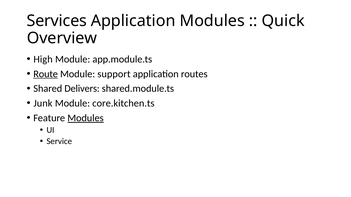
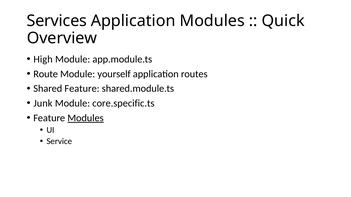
Route underline: present -> none
support: support -> yourself
Shared Delivers: Delivers -> Feature
core.kitchen.ts: core.kitchen.ts -> core.specific.ts
